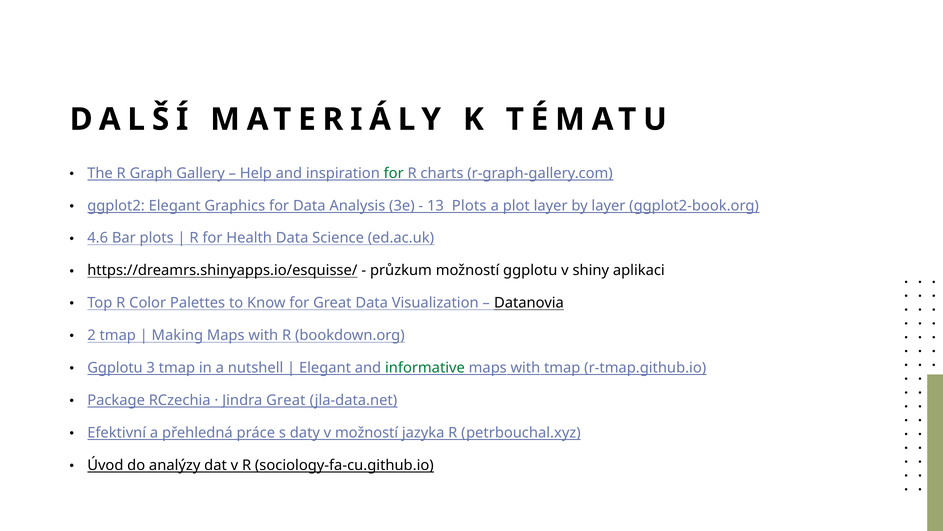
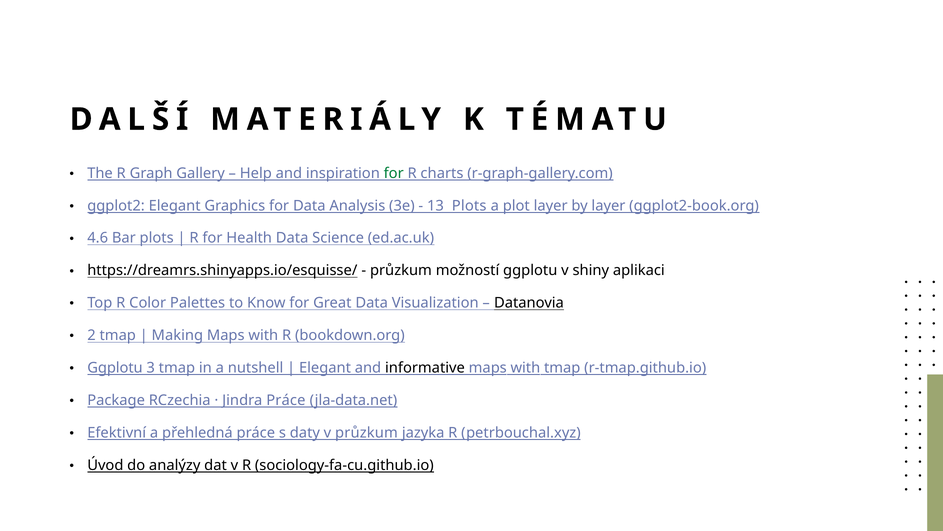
informative colour: green -> black
Jindra Great: Great -> Práce
v možností: možností -> průzkum
